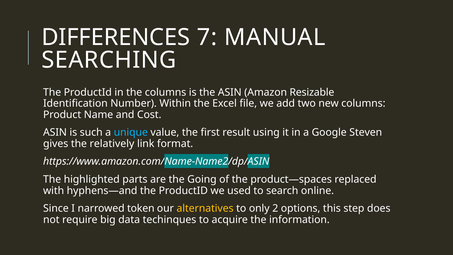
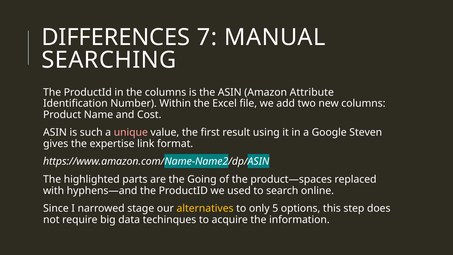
Resizable: Resizable -> Attribute
unique colour: light blue -> pink
relatively: relatively -> expertise
token: token -> stage
2: 2 -> 5
